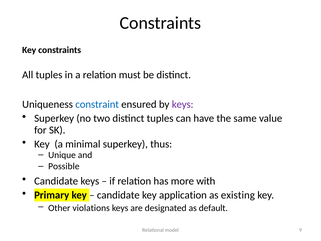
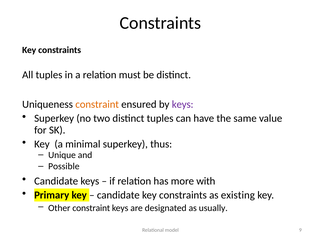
constraint at (97, 104) colour: blue -> orange
candidate key application: application -> constraints
Other violations: violations -> constraint
default: default -> usually
